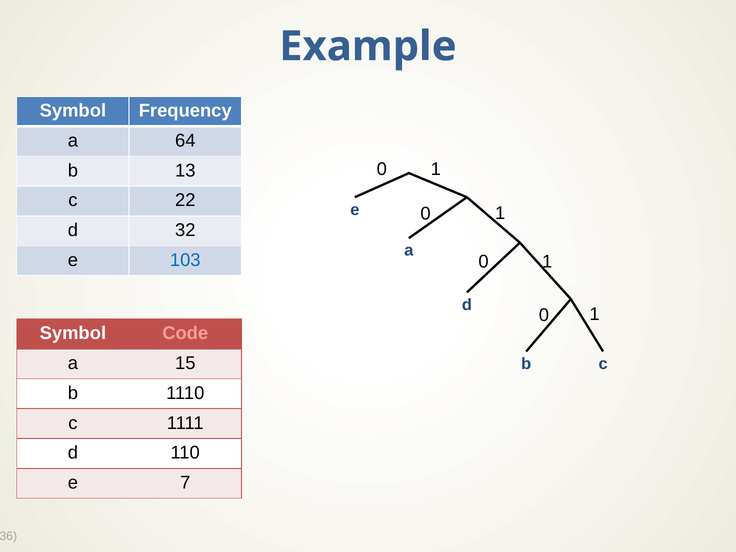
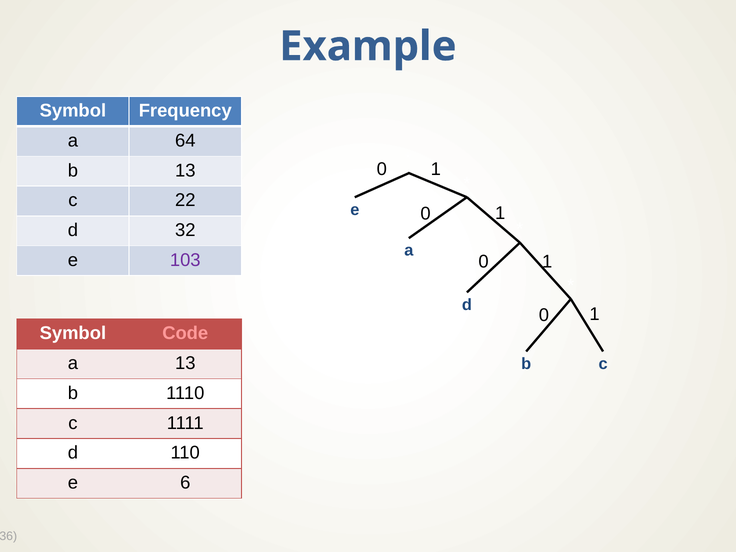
103 colour: blue -> purple
a 15: 15 -> 13
7: 7 -> 6
